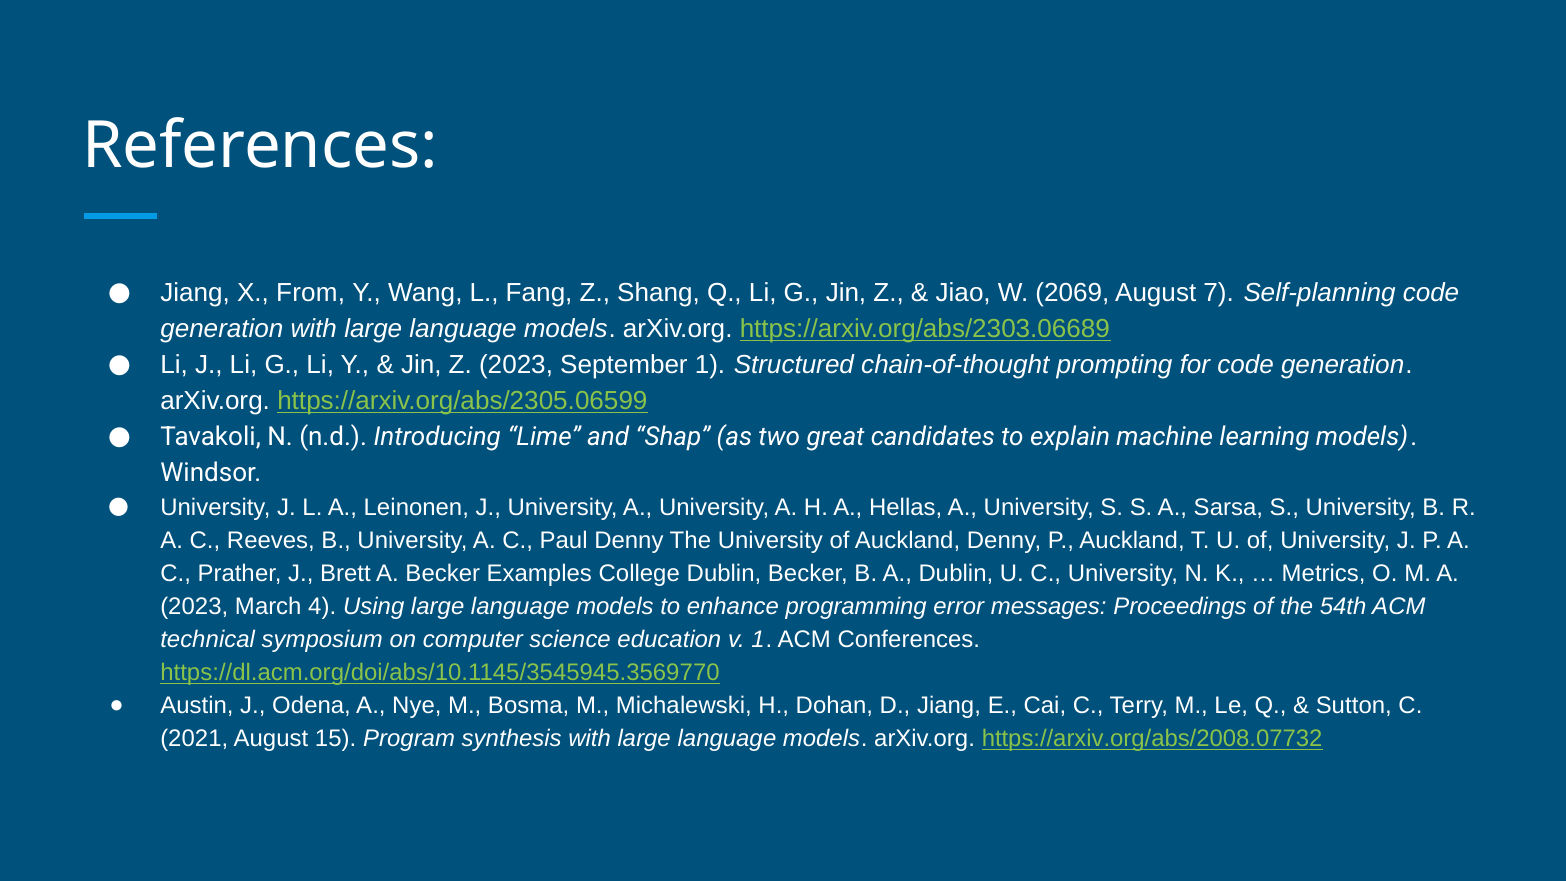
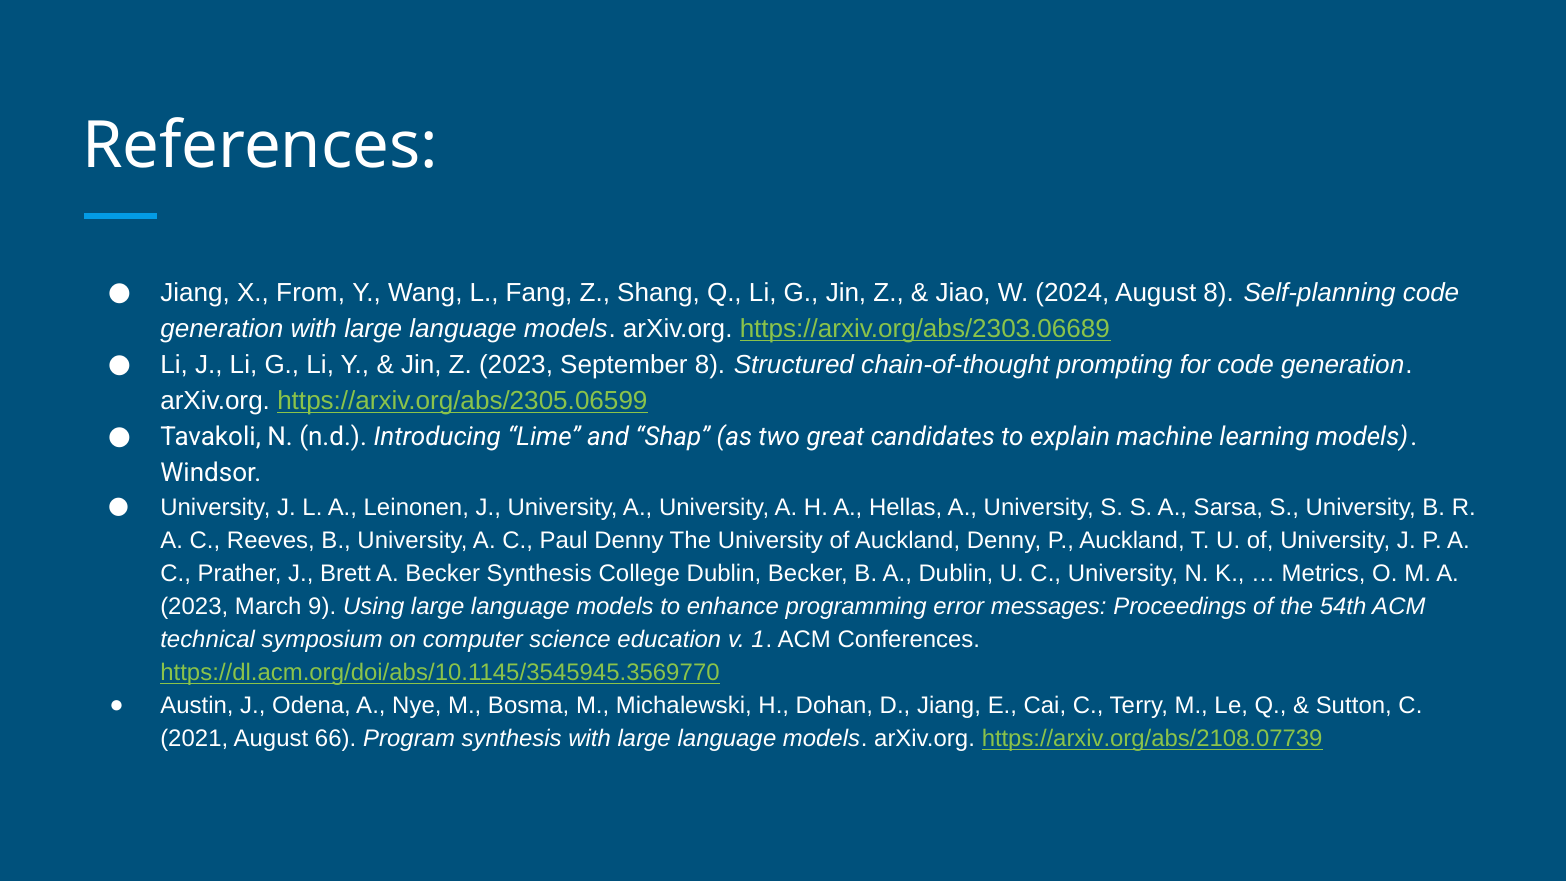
2069: 2069 -> 2024
August 7: 7 -> 8
September 1: 1 -> 8
Becker Examples: Examples -> Synthesis
4: 4 -> 9
15: 15 -> 66
https://arxiv.org/abs/2008.07732: https://arxiv.org/abs/2008.07732 -> https://arxiv.org/abs/2108.07739
